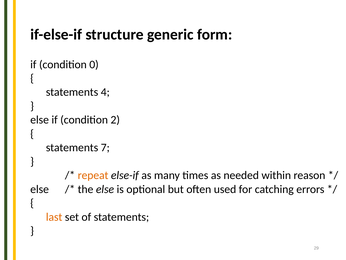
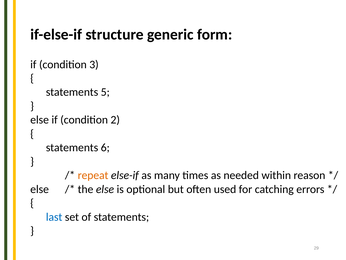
0: 0 -> 3
4: 4 -> 5
7: 7 -> 6
last colour: orange -> blue
